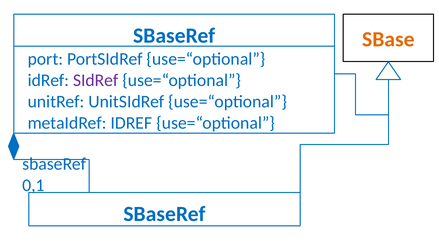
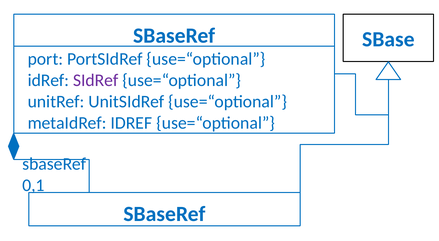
SBase colour: orange -> blue
